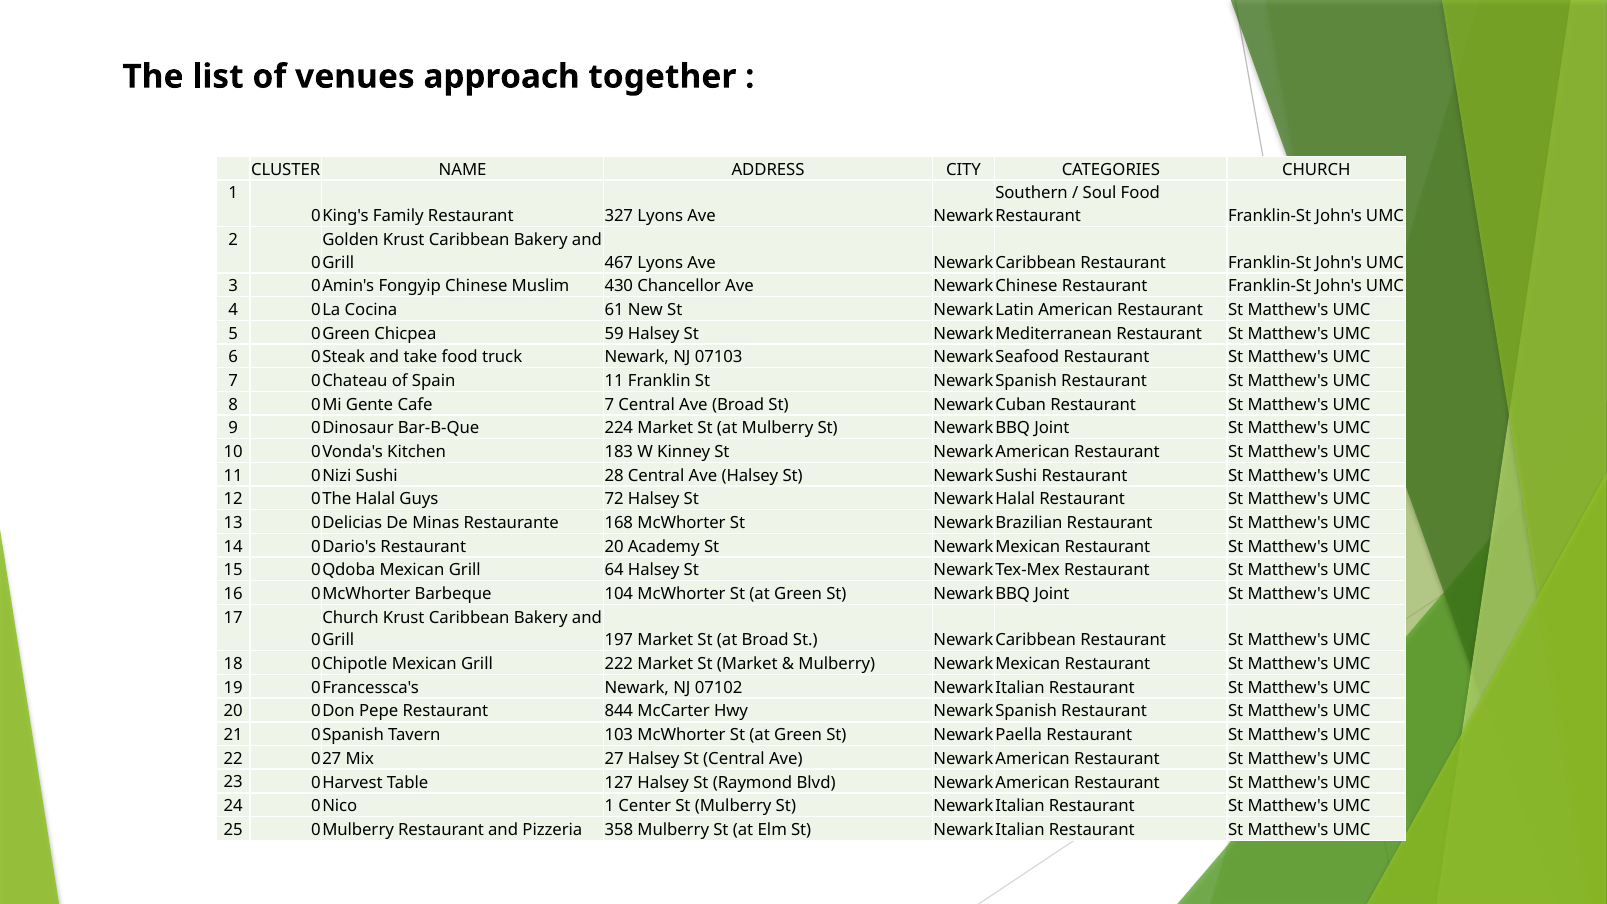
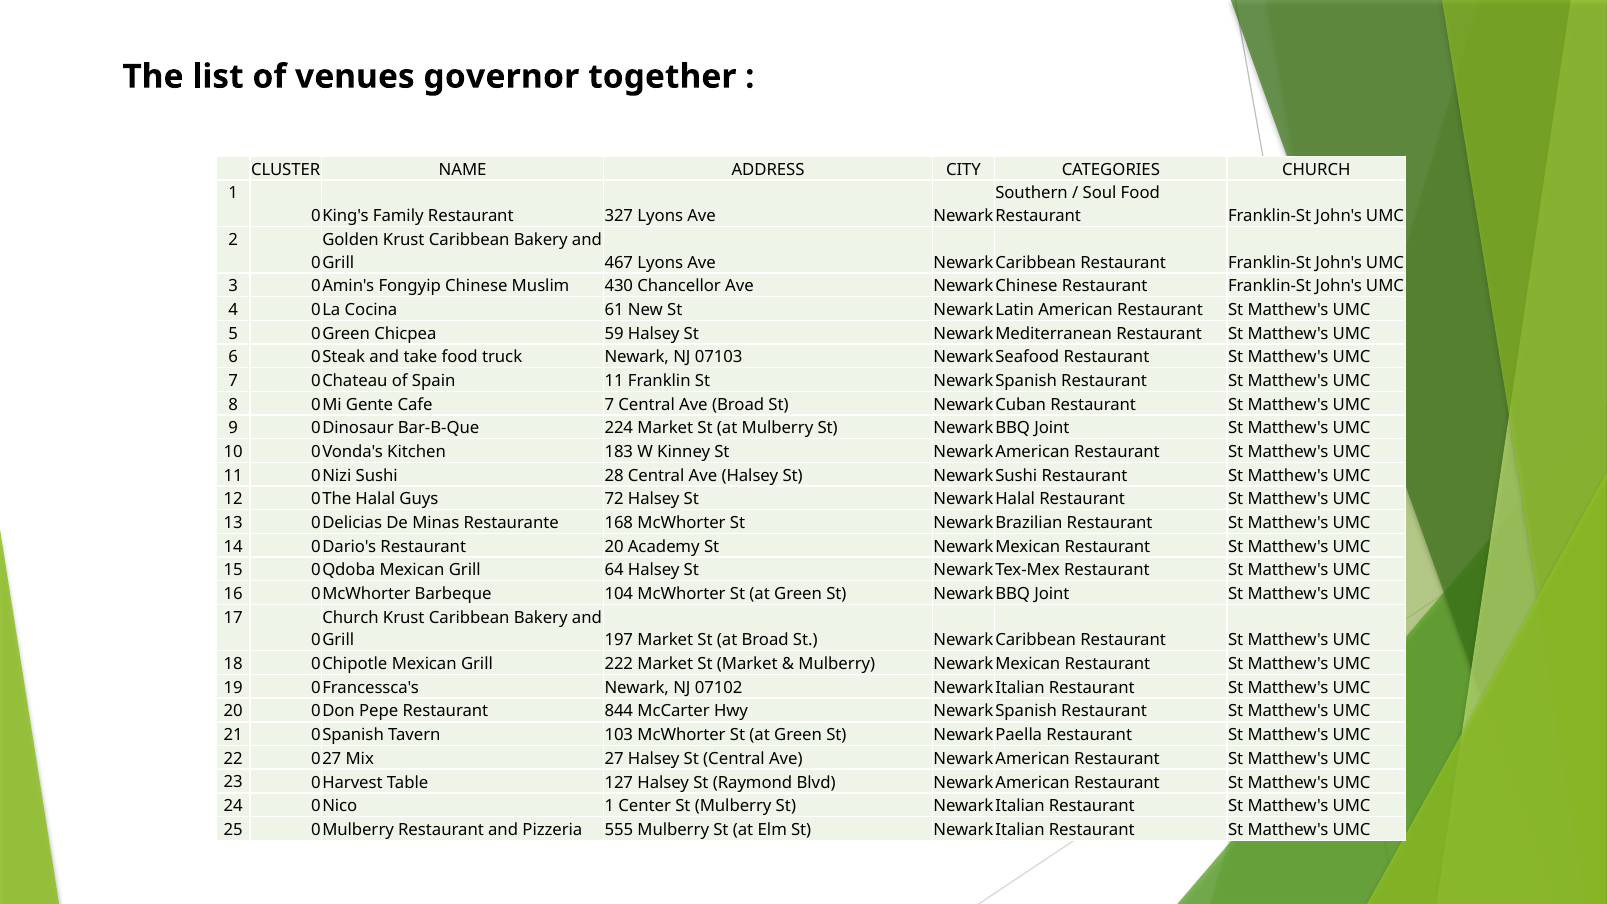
approach: approach -> governor
358: 358 -> 555
